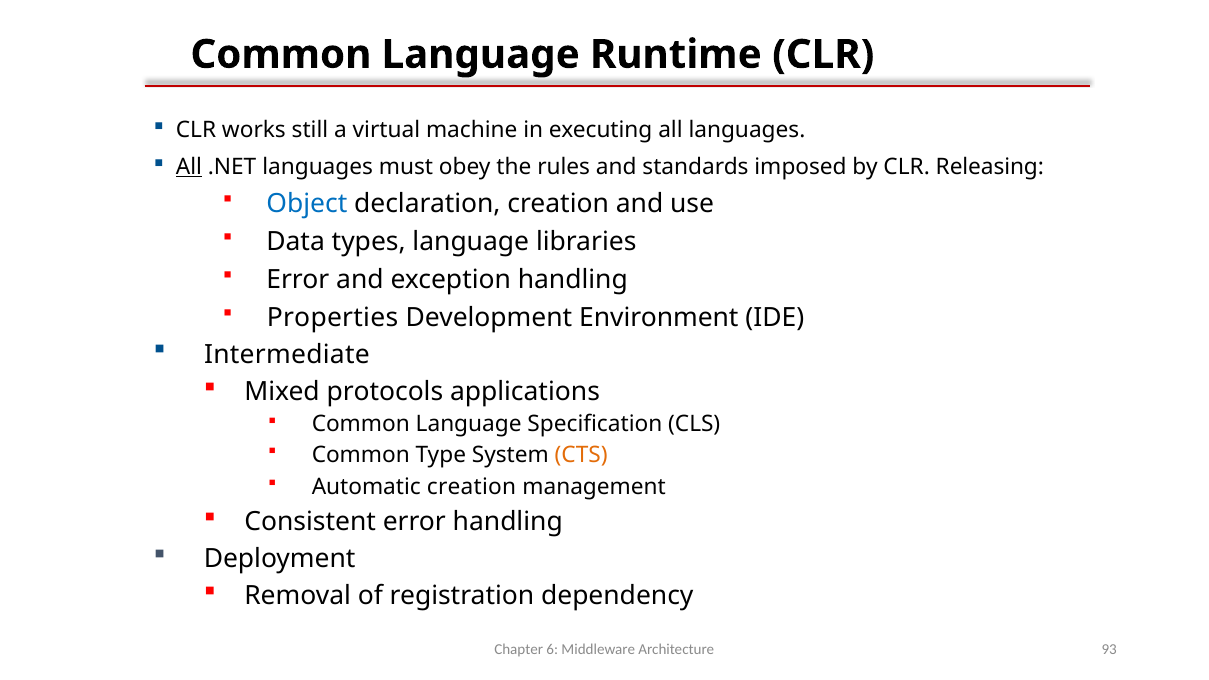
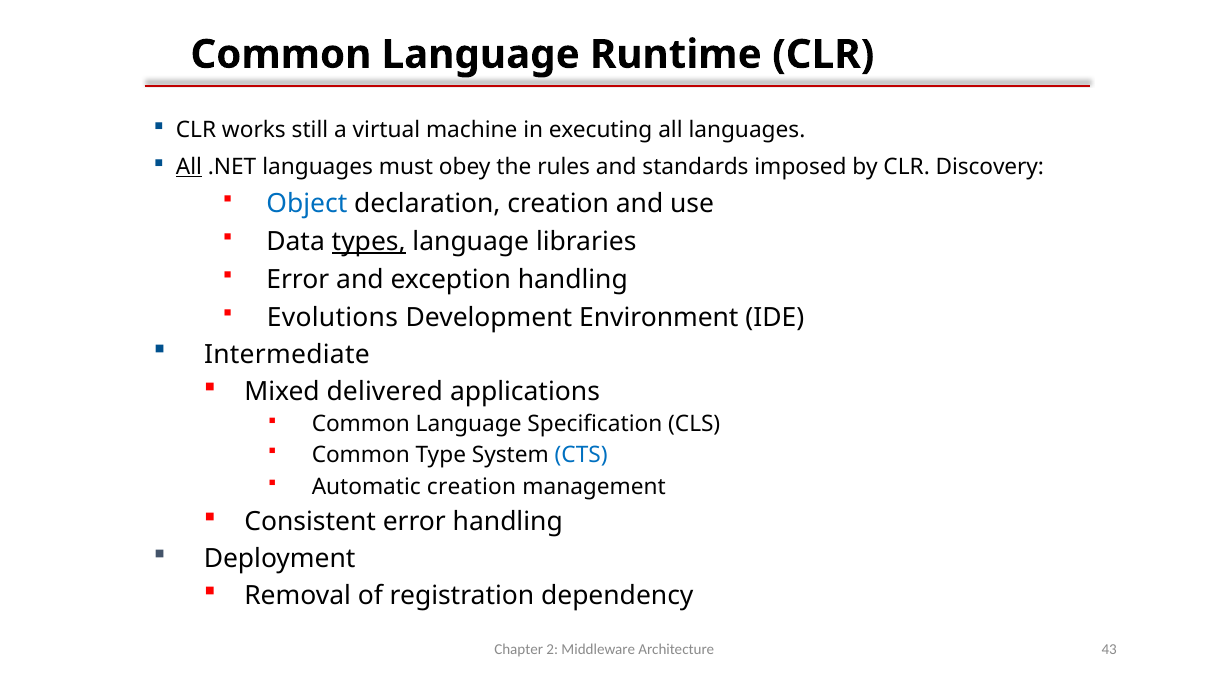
Releasing: Releasing -> Discovery
types underline: none -> present
Properties: Properties -> Evolutions
protocols: protocols -> delivered
CTS colour: orange -> blue
6: 6 -> 2
93: 93 -> 43
